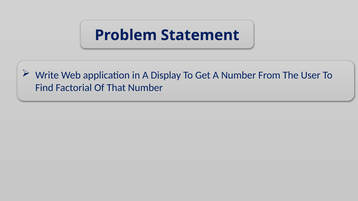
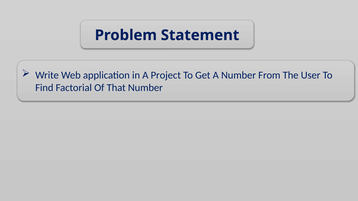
Display: Display -> Project
